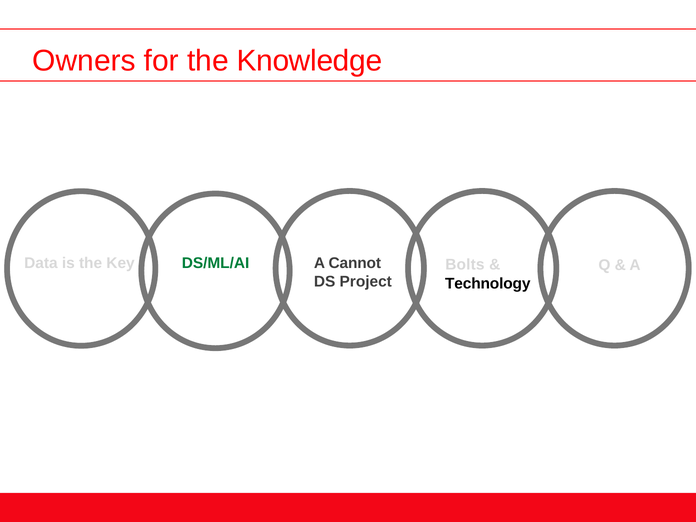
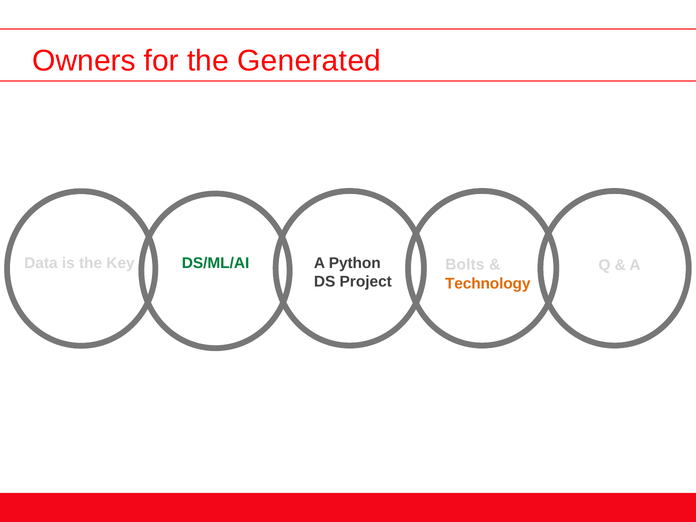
Knowledge: Knowledge -> Generated
Cannot: Cannot -> Python
Technology colour: black -> orange
